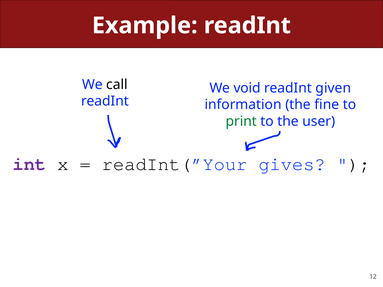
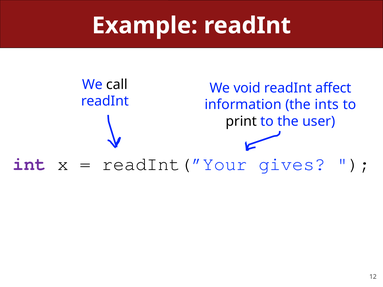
given: given -> affect
fine: fine -> ints
print colour: green -> black
